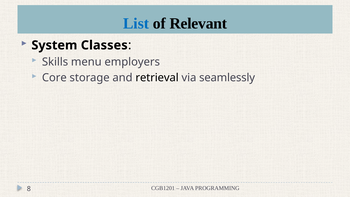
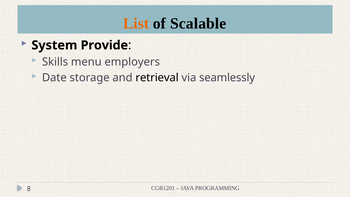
List colour: blue -> orange
Relevant: Relevant -> Scalable
Classes: Classes -> Provide
Core: Core -> Date
